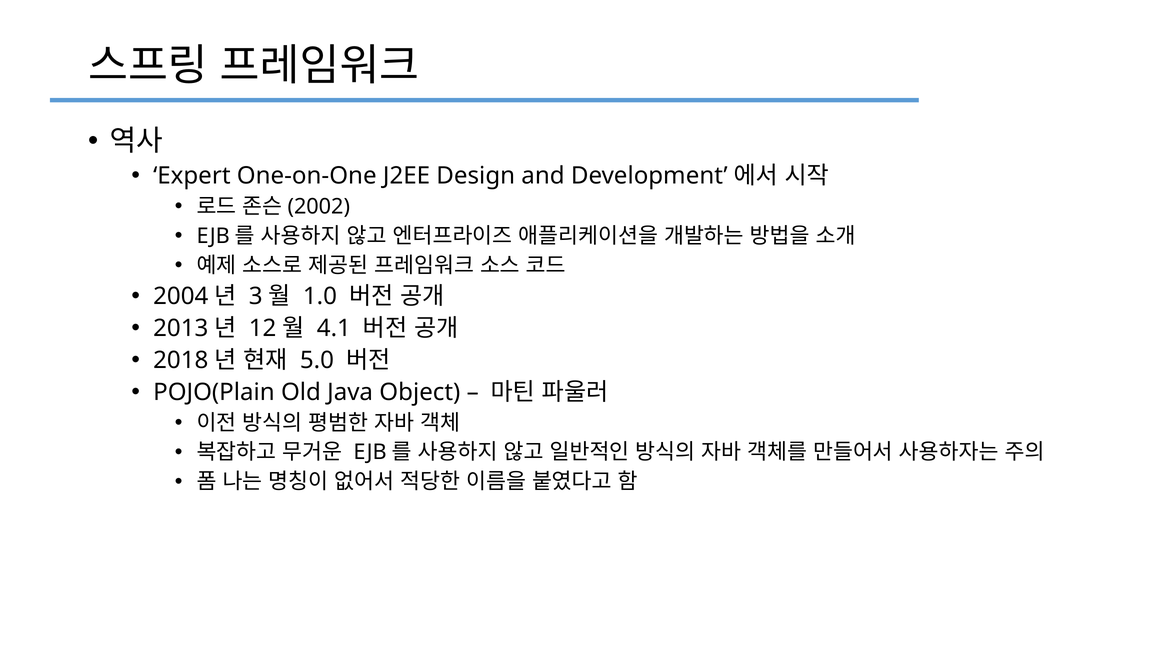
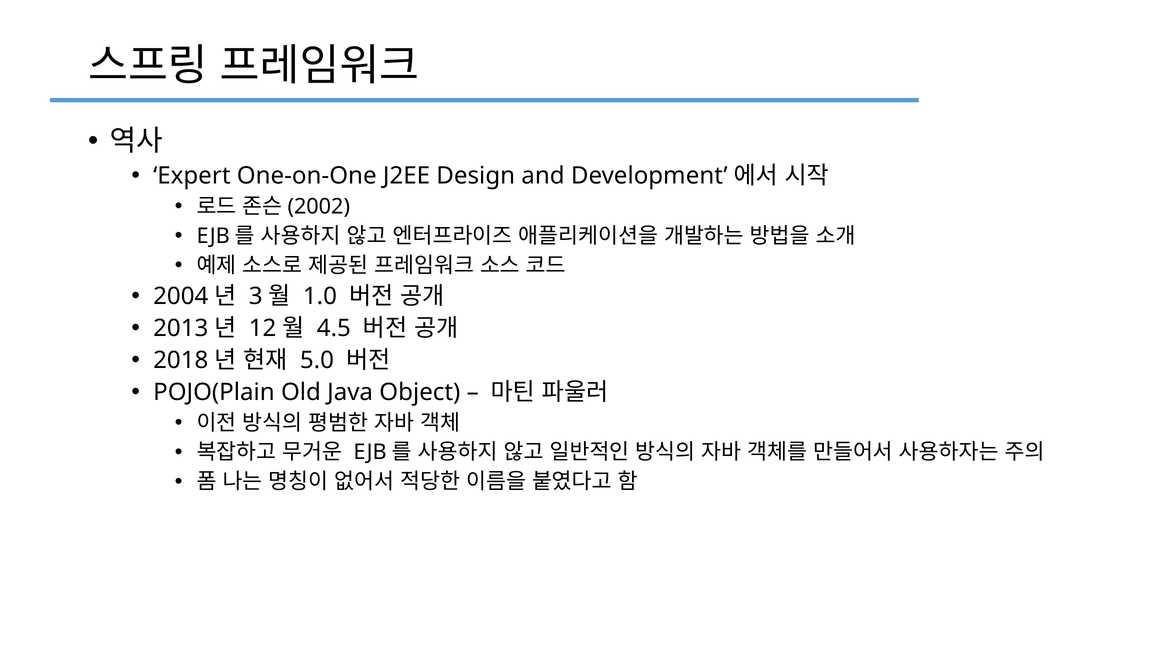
4.1: 4.1 -> 4.5
